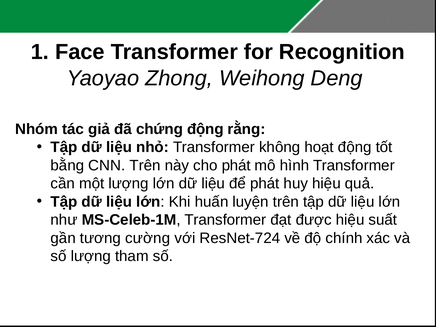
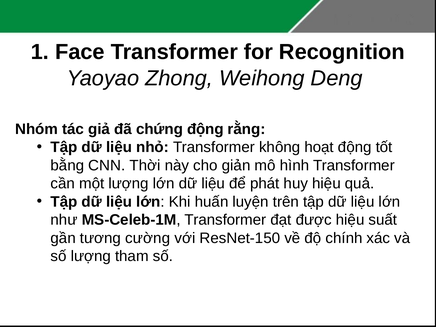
CNN Trên: Trên -> Thời
cho phát: phát -> giản
ResNet-724: ResNet-724 -> ResNet-150
